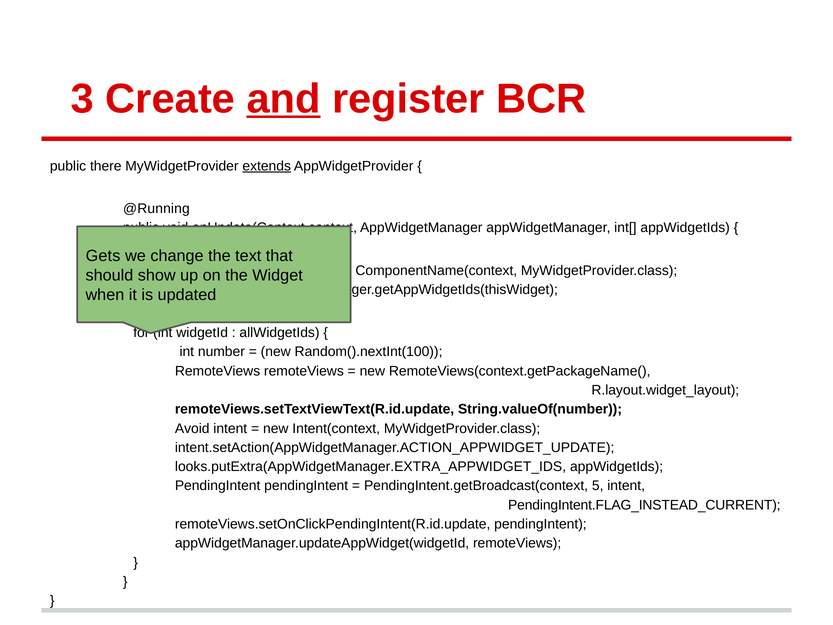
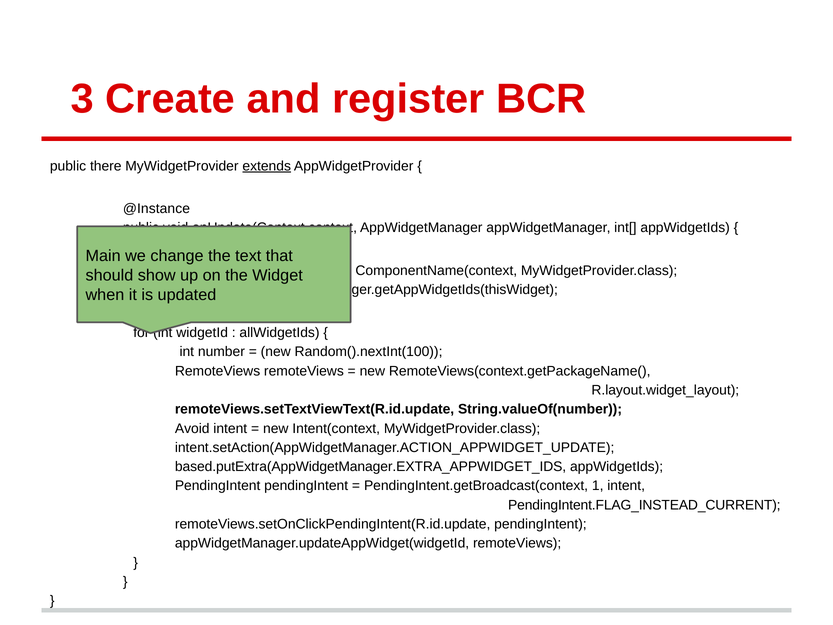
and underline: present -> none
@Running: @Running -> @Instance
Gets: Gets -> Main
looks.putExtra(AppWidgetManager.EXTRA_APPWIDGET_IDS: looks.putExtra(AppWidgetManager.EXTRA_APPWIDGET_IDS -> based.putExtra(AppWidgetManager.EXTRA_APPWIDGET_IDS
5: 5 -> 1
